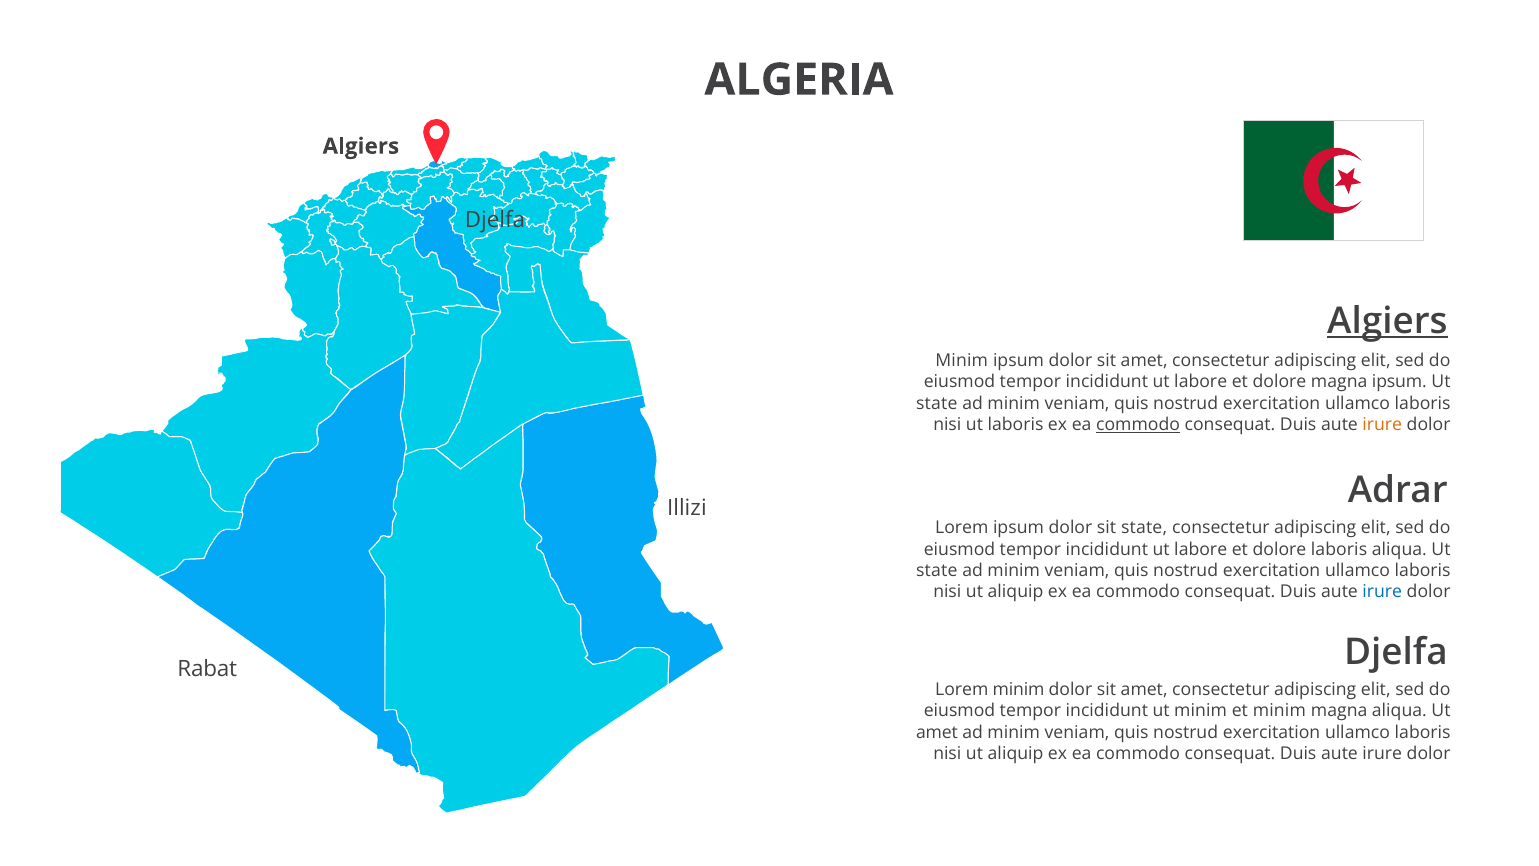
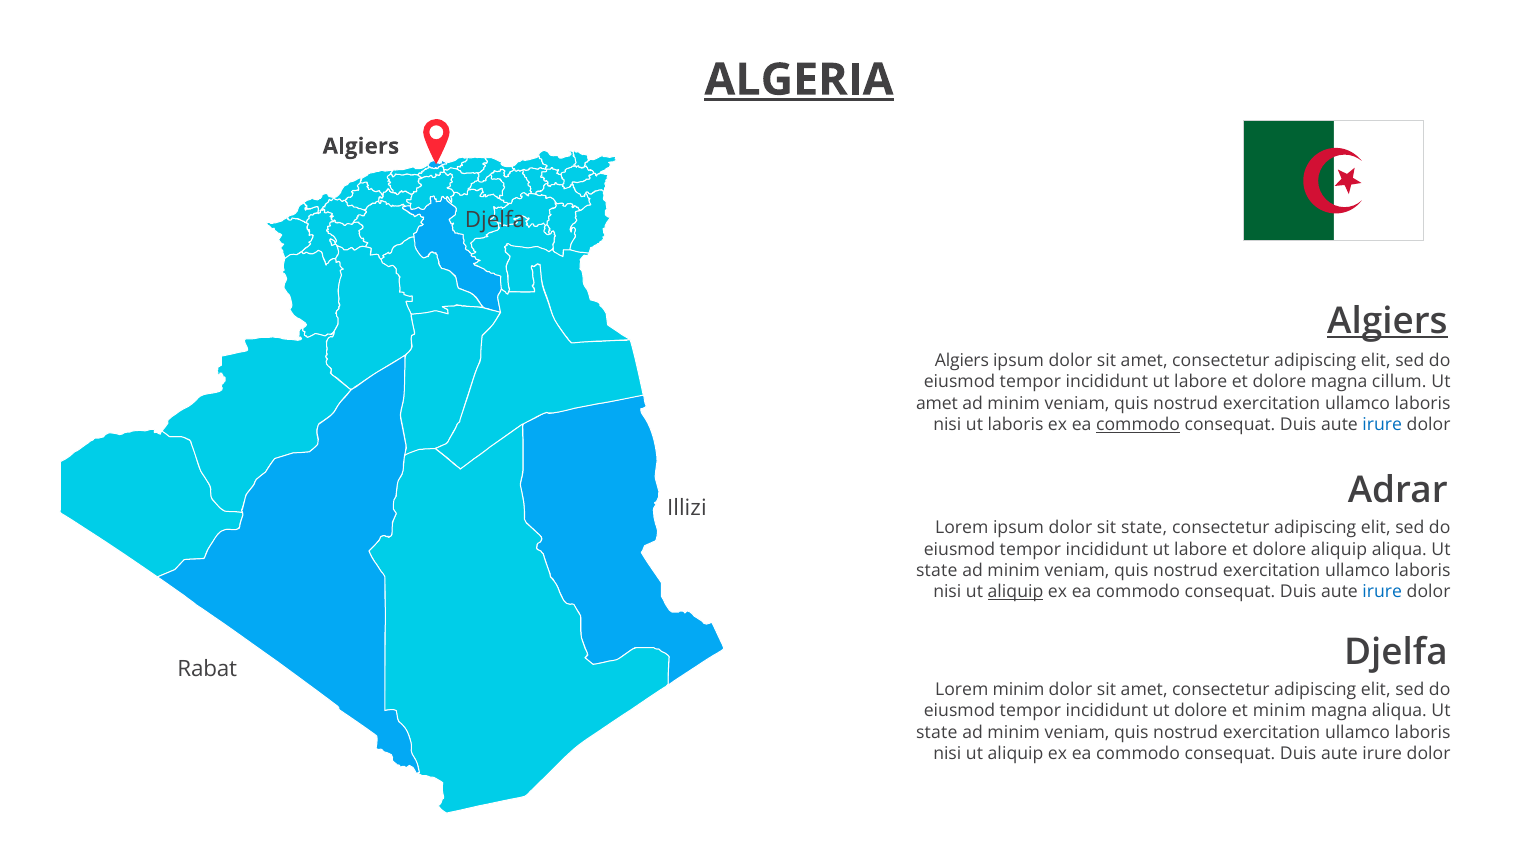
ALGERIA underline: none -> present
Minim at (962, 361): Minim -> Algiers
magna ipsum: ipsum -> cillum
state at (937, 403): state -> amet
irure at (1382, 424) colour: orange -> blue
dolore laboris: laboris -> aliquip
aliquip at (1016, 591) underline: none -> present
ut minim: minim -> dolore
amet at (937, 732): amet -> state
